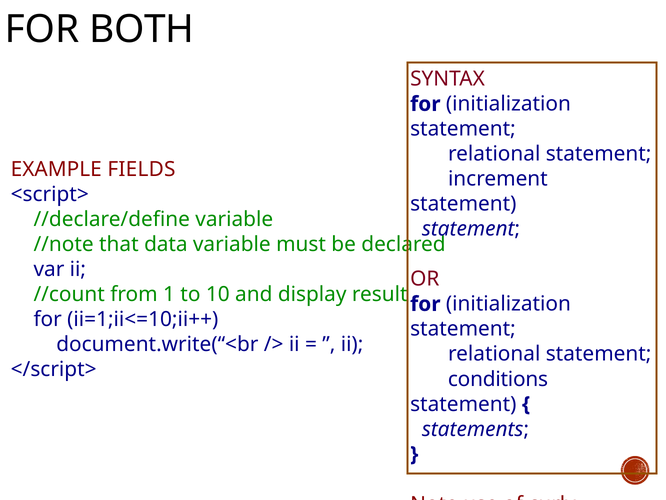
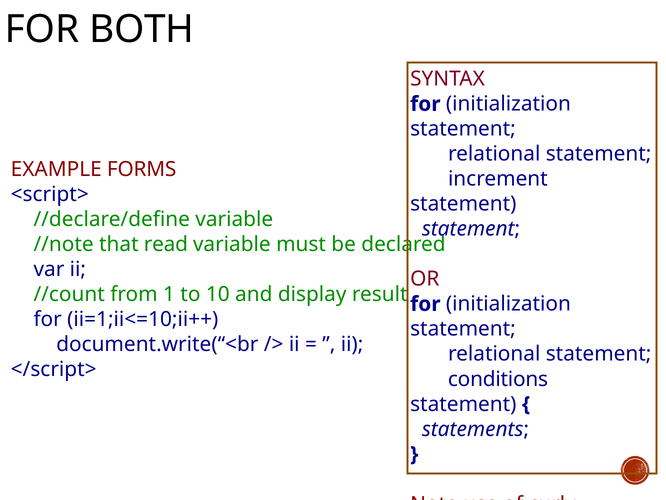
FIELDS: FIELDS -> FORMS
data: data -> read
